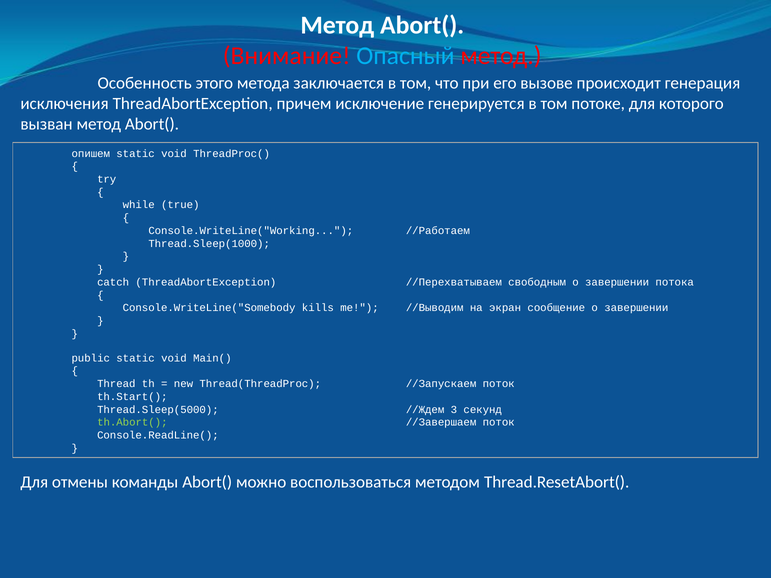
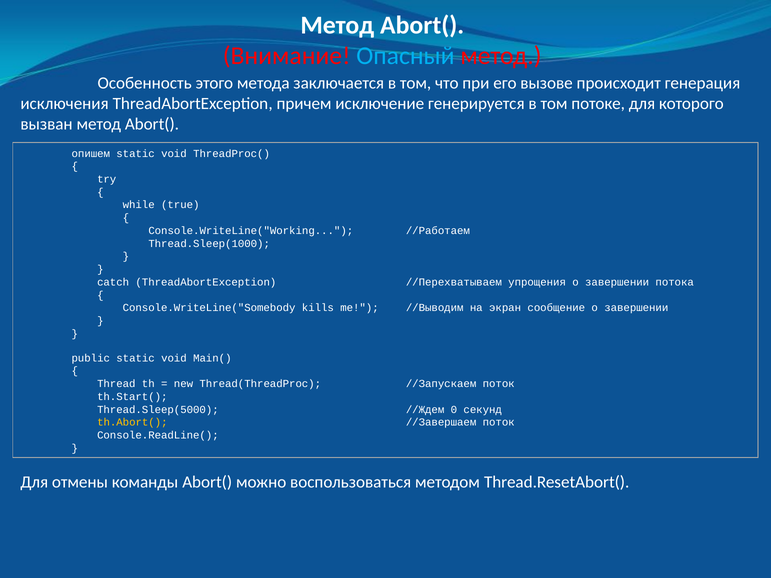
свободным: свободным -> упрощения
3: 3 -> 0
th.Abort( colour: light green -> yellow
